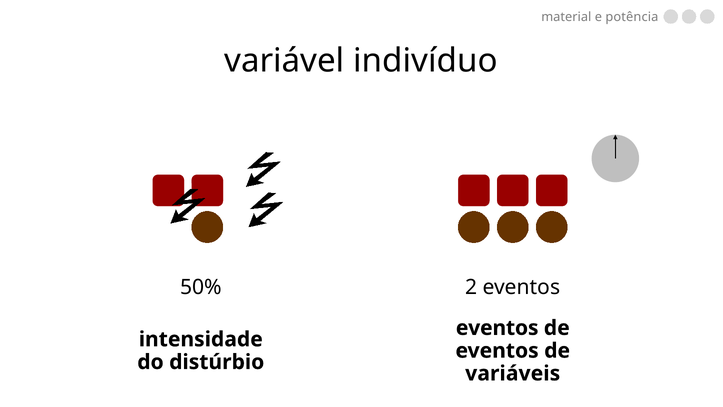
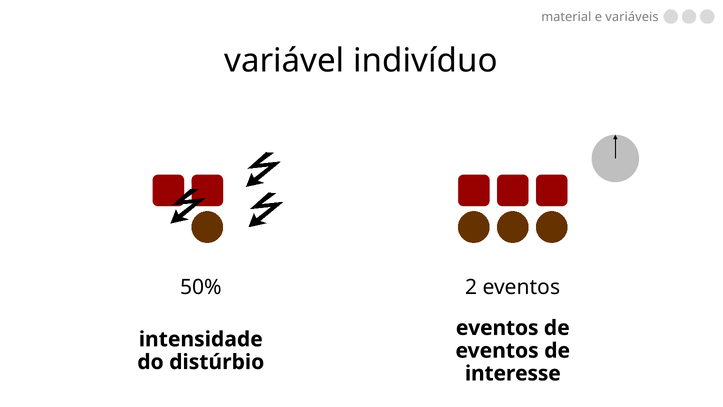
potência: potência -> variáveis
variáveis: variáveis -> interesse
